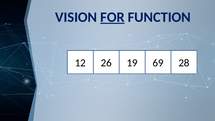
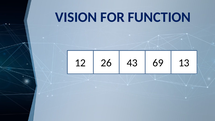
FOR underline: present -> none
19: 19 -> 43
28: 28 -> 13
